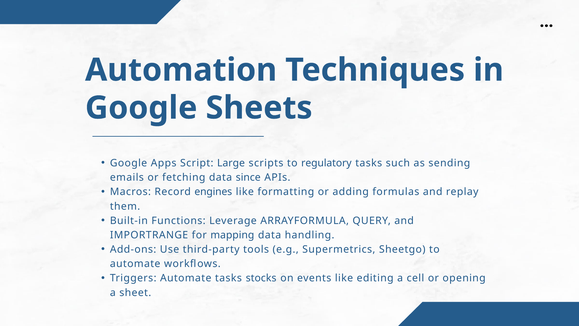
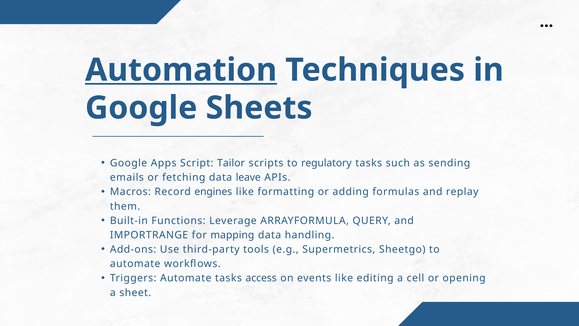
Automation underline: none -> present
Large: Large -> Tailor
since: since -> leave
stocks: stocks -> access
